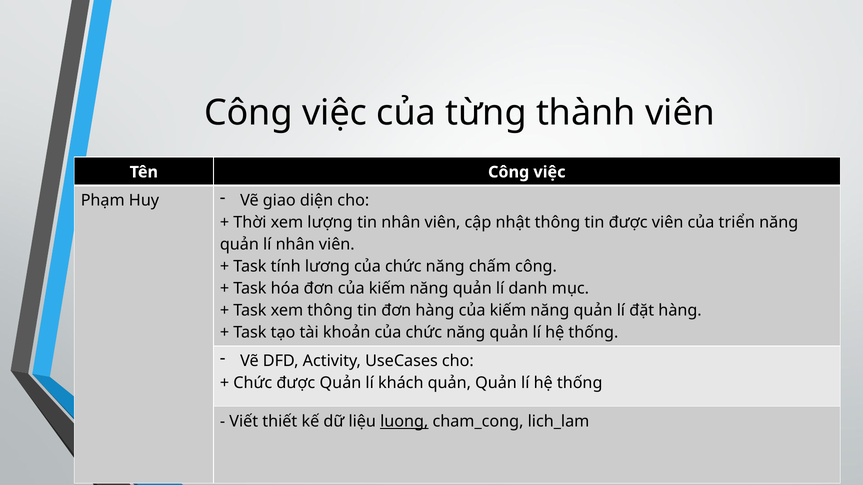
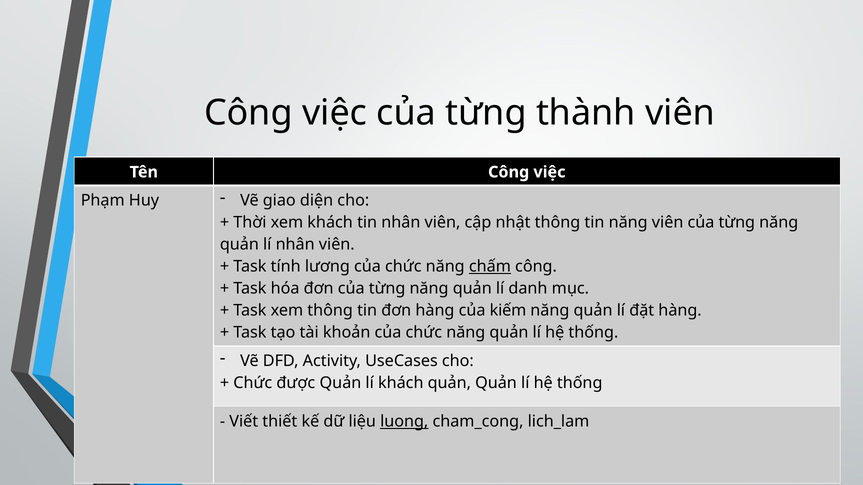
xem lượng: lượng -> khách
tin được: được -> năng
viên của triển: triển -> từng
chấm underline: none -> present
đơn của kiếm: kiếm -> từng
